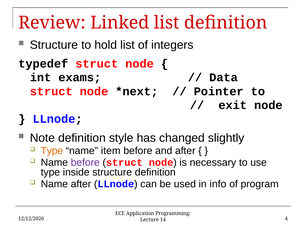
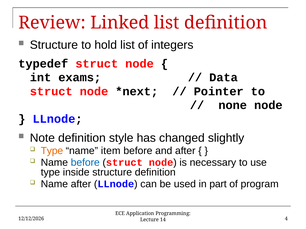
exit: exit -> none
before at (85, 163) colour: purple -> blue
info: info -> part
